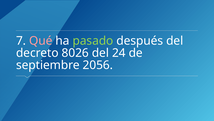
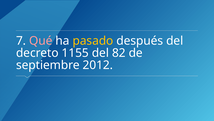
pasado colour: light green -> yellow
8026: 8026 -> 1155
24: 24 -> 82
2056: 2056 -> 2012
